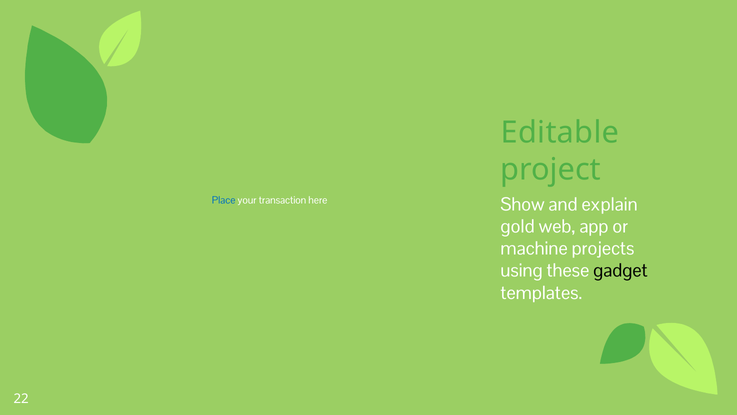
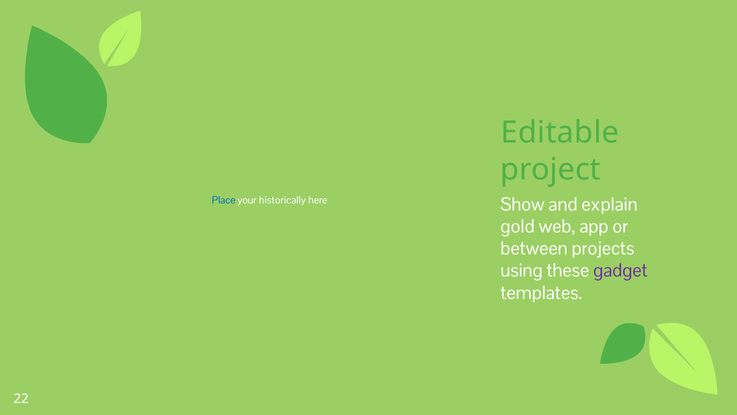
transaction: transaction -> historically
machine: machine -> between
gadget colour: black -> purple
